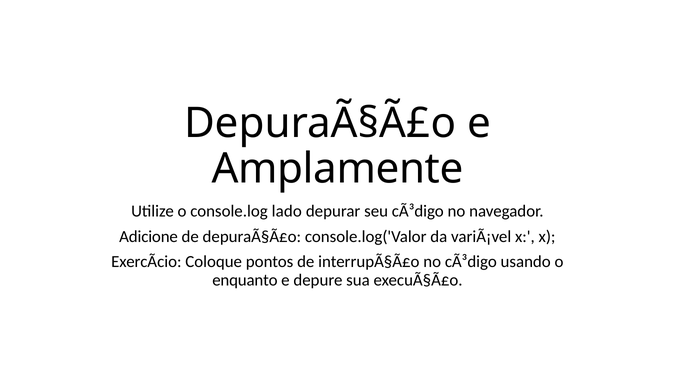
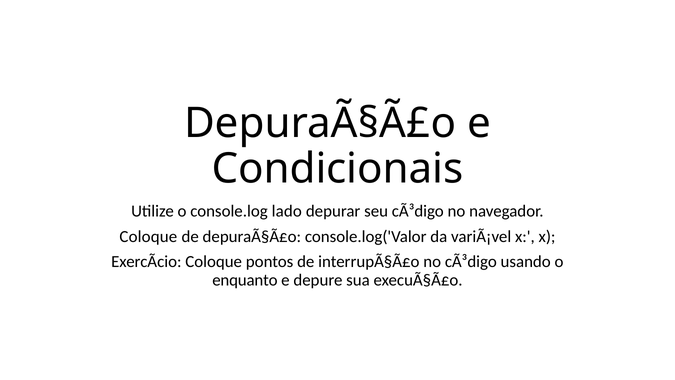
Amplamente: Amplamente -> Condicionais
Adicione at (149, 236): Adicione -> Coloque
